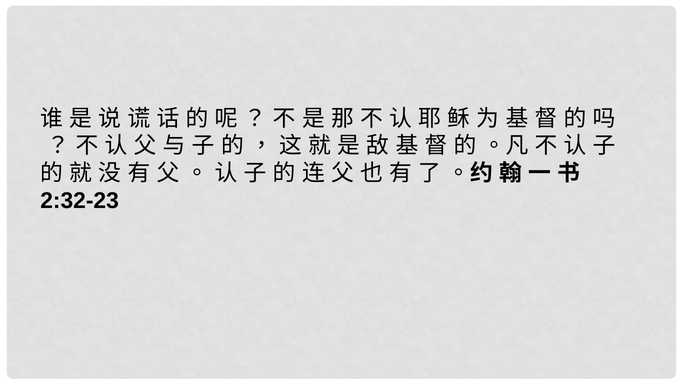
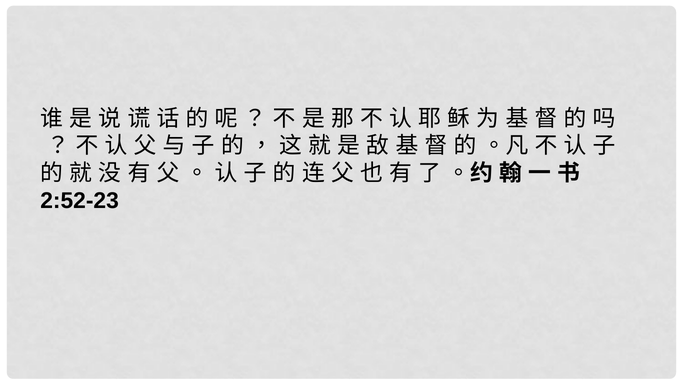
2:32-23: 2:32-23 -> 2:52-23
